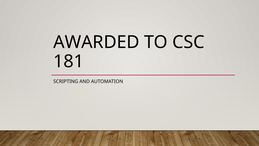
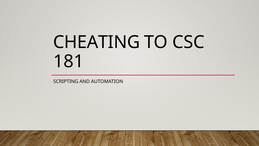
AWARDED: AWARDED -> CHEATING
